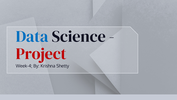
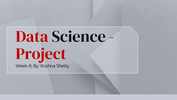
Data colour: blue -> red
